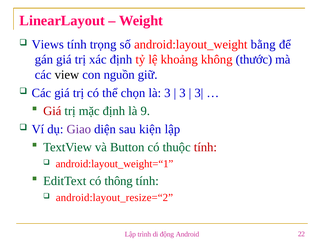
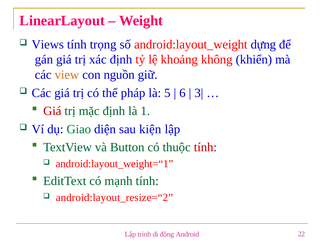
bằng: bằng -> dựng
thước: thước -> khiển
view colour: black -> orange
chọn: chọn -> pháp
là 3: 3 -> 5
3 at (182, 93): 3 -> 6
9: 9 -> 1
Giao colour: purple -> green
thông: thông -> mạnh
